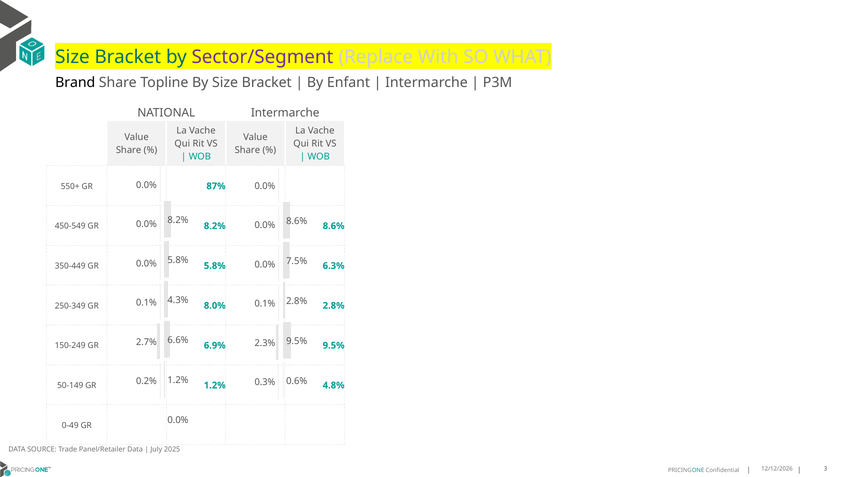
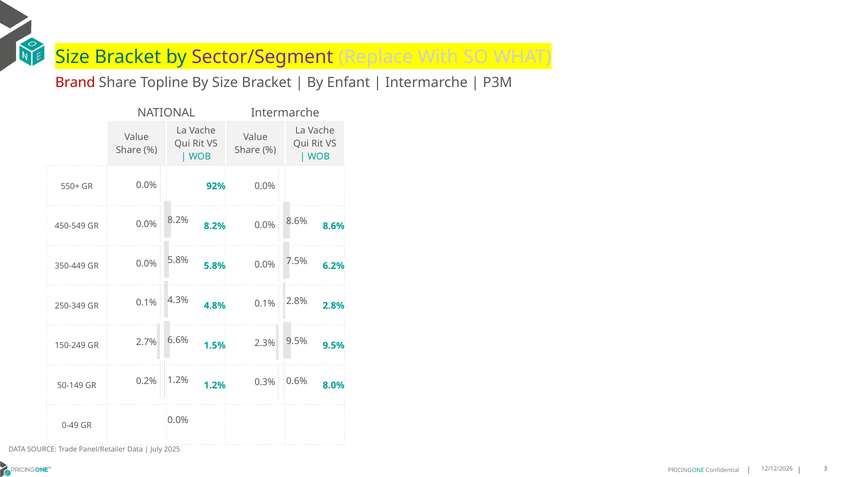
Brand colour: black -> red
87%: 87% -> 92%
6.3%: 6.3% -> 6.2%
8.0%: 8.0% -> 4.8%
6.9%: 6.9% -> 1.5%
4.8%: 4.8% -> 8.0%
